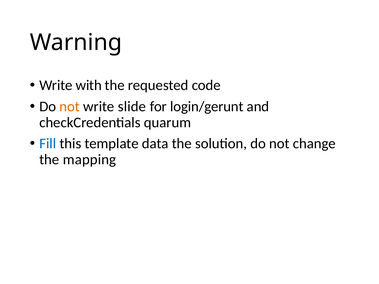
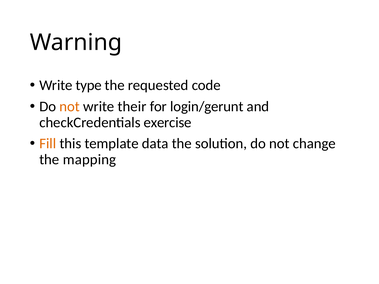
with: with -> type
slide: slide -> their
quarum: quarum -> exercise
Fill colour: blue -> orange
